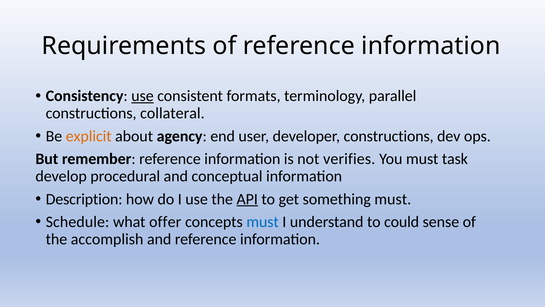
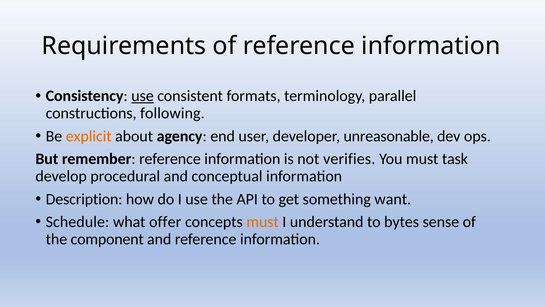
collateral: collateral -> following
developer constructions: constructions -> unreasonable
API underline: present -> none
something must: must -> want
must at (263, 222) colour: blue -> orange
could: could -> bytes
accomplish: accomplish -> component
